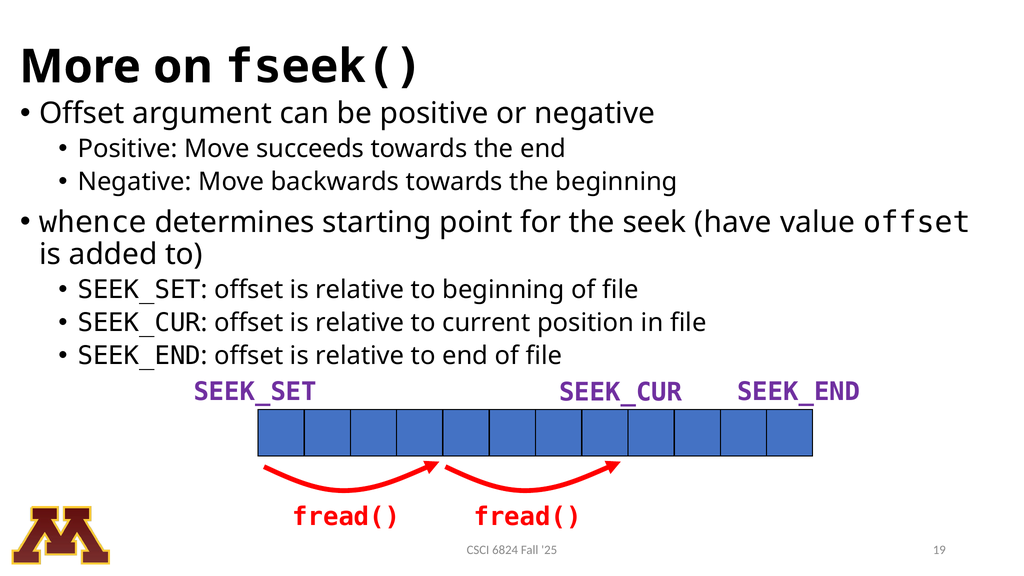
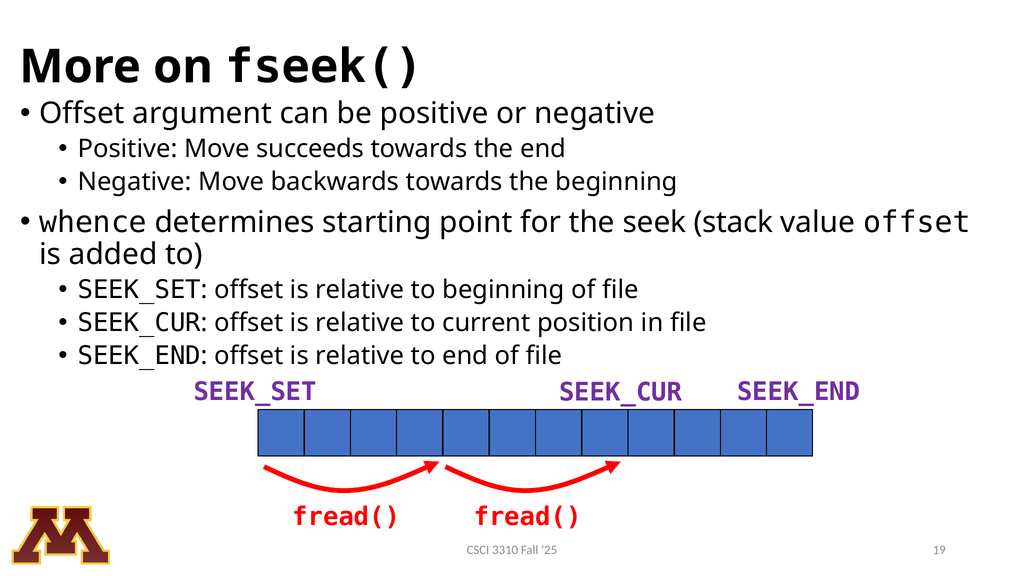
have: have -> stack
6824: 6824 -> 3310
